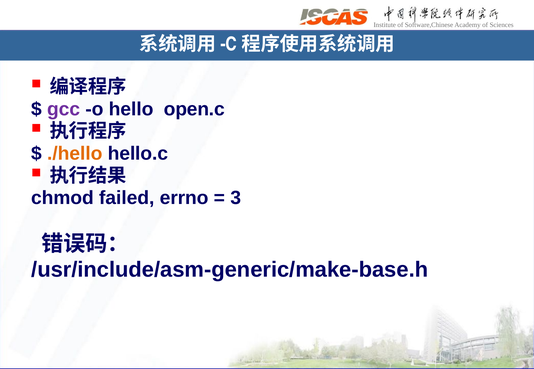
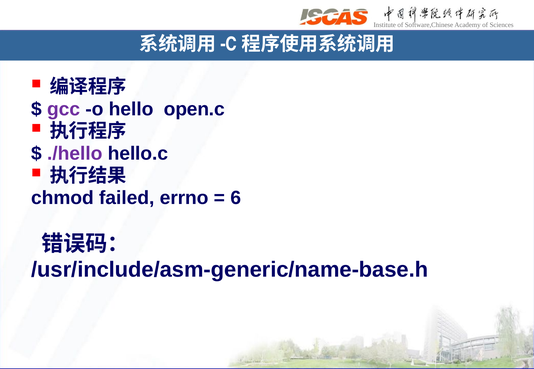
./hello colour: orange -> purple
3: 3 -> 6
/usr/include/asm-generic/make-base.h: /usr/include/asm-generic/make-base.h -> /usr/include/asm-generic/name-base.h
